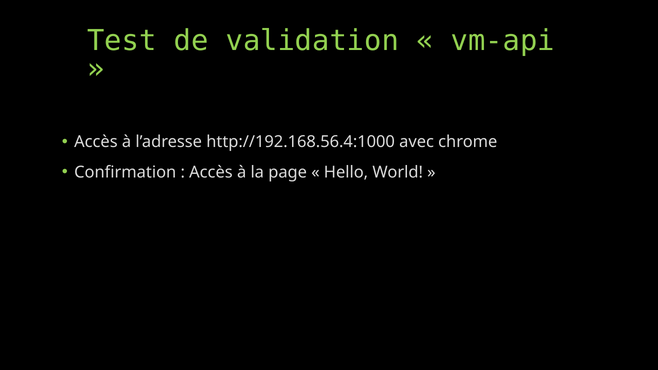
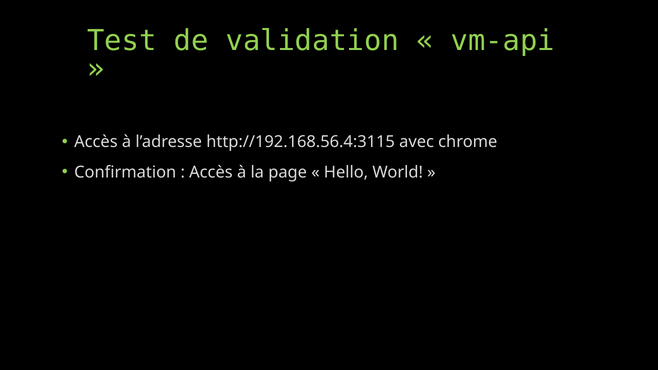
http://192.168.56.4:1000: http://192.168.56.4:1000 -> http://192.168.56.4:3115
